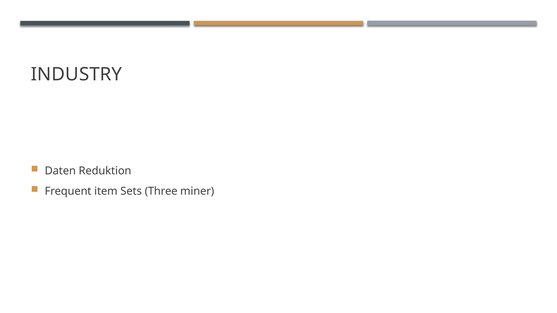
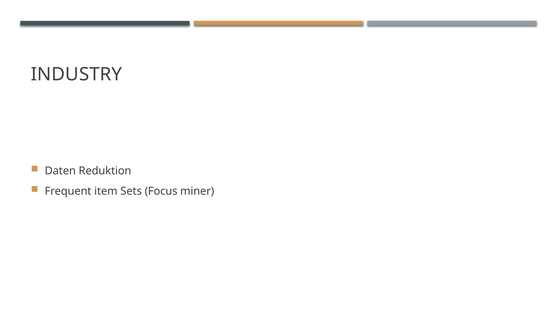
Three: Three -> Focus
